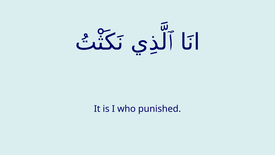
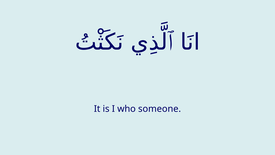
punished: punished -> someone
